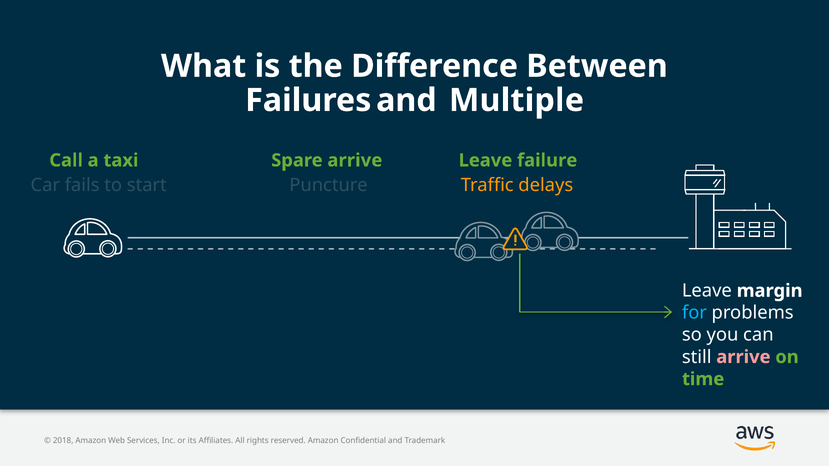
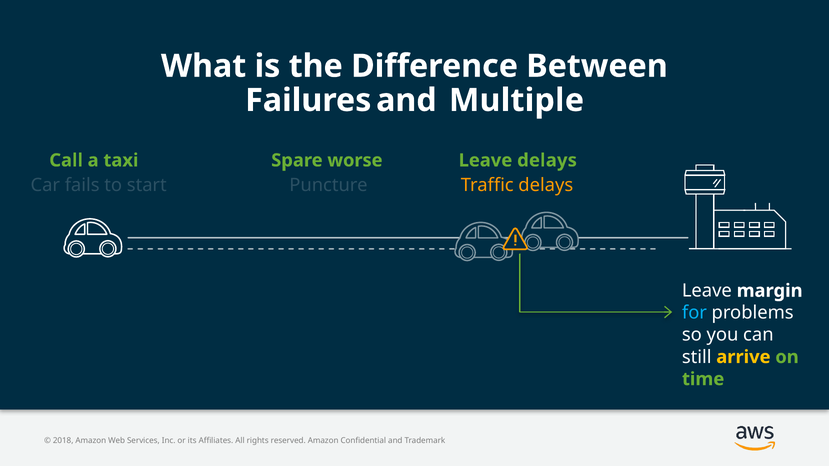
Spare arrive: arrive -> worse
Leave failure: failure -> delays
arrive at (743, 357) colour: pink -> yellow
